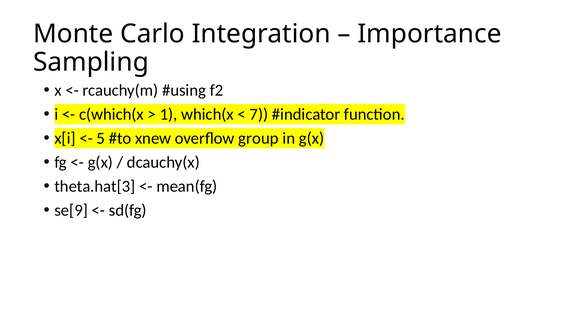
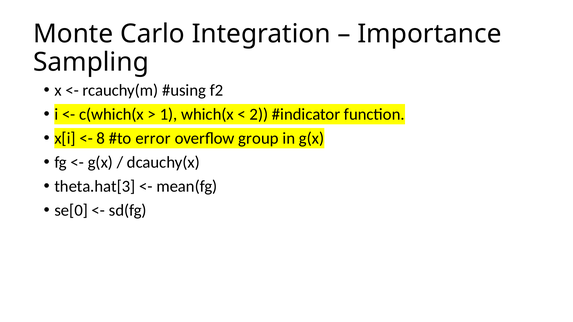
7: 7 -> 2
5: 5 -> 8
xnew: xnew -> error
se[9: se[9 -> se[0
